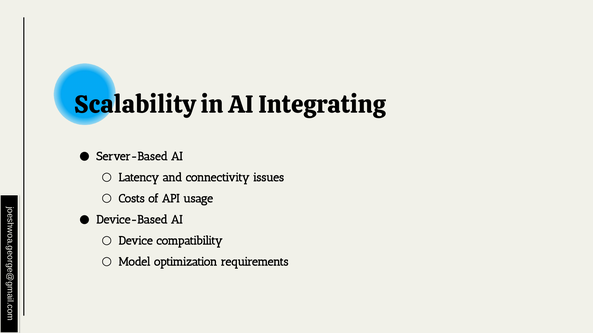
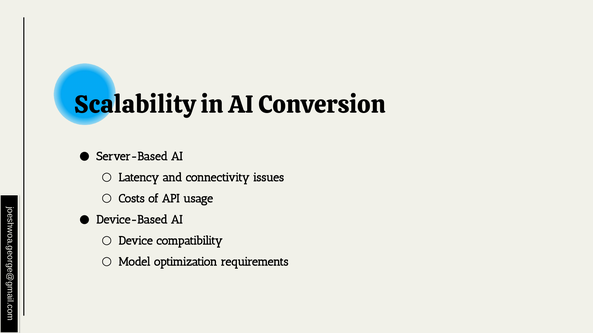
Integrating: Integrating -> Conversion
